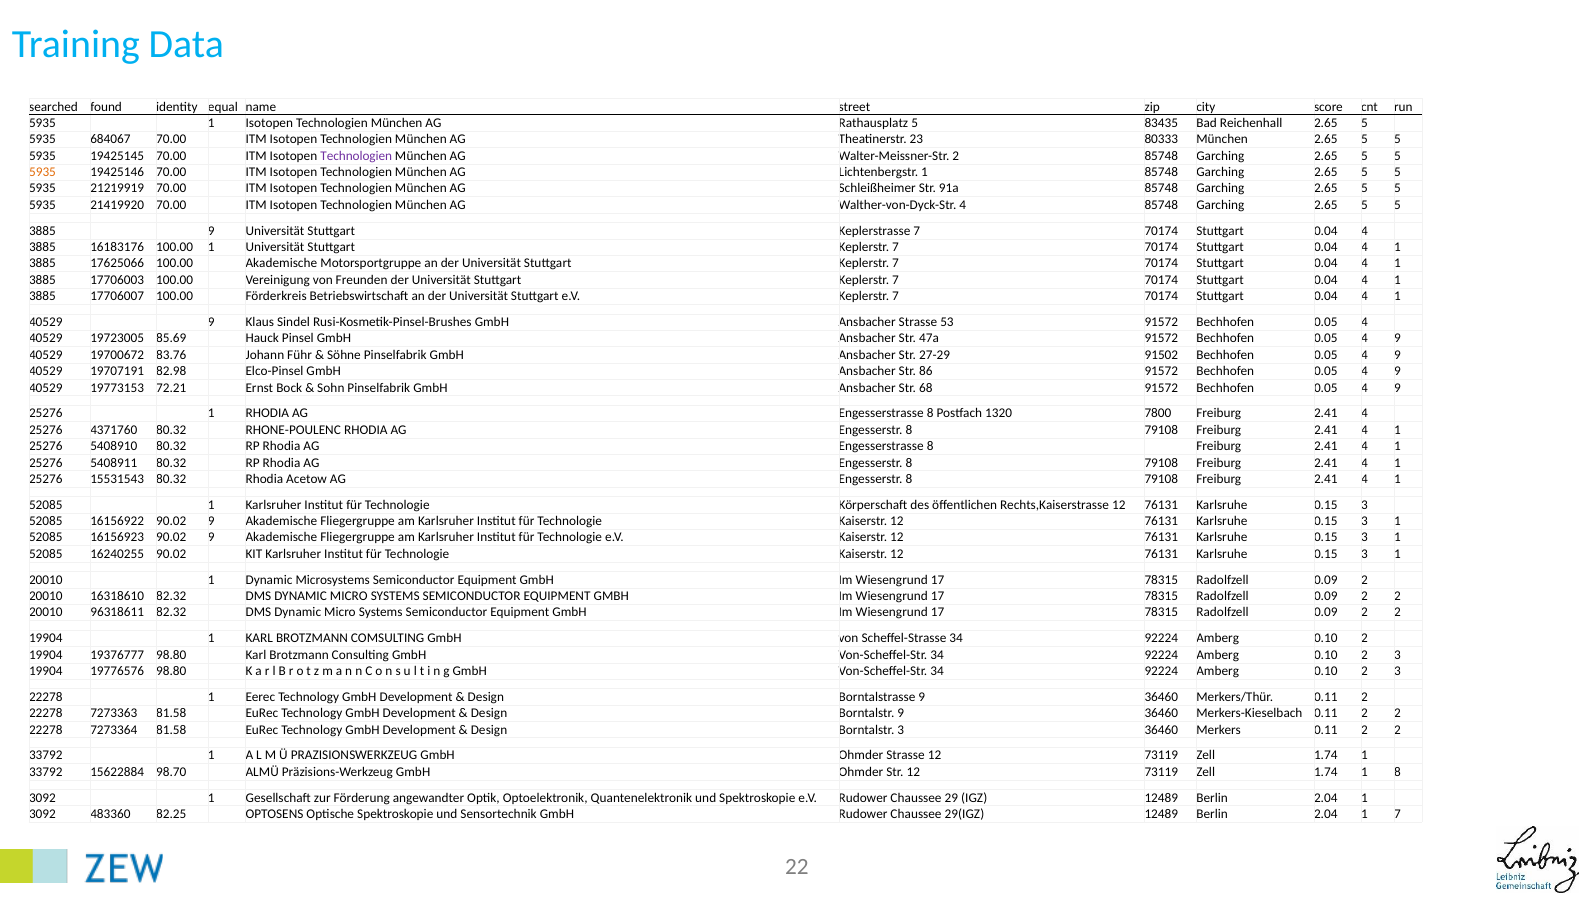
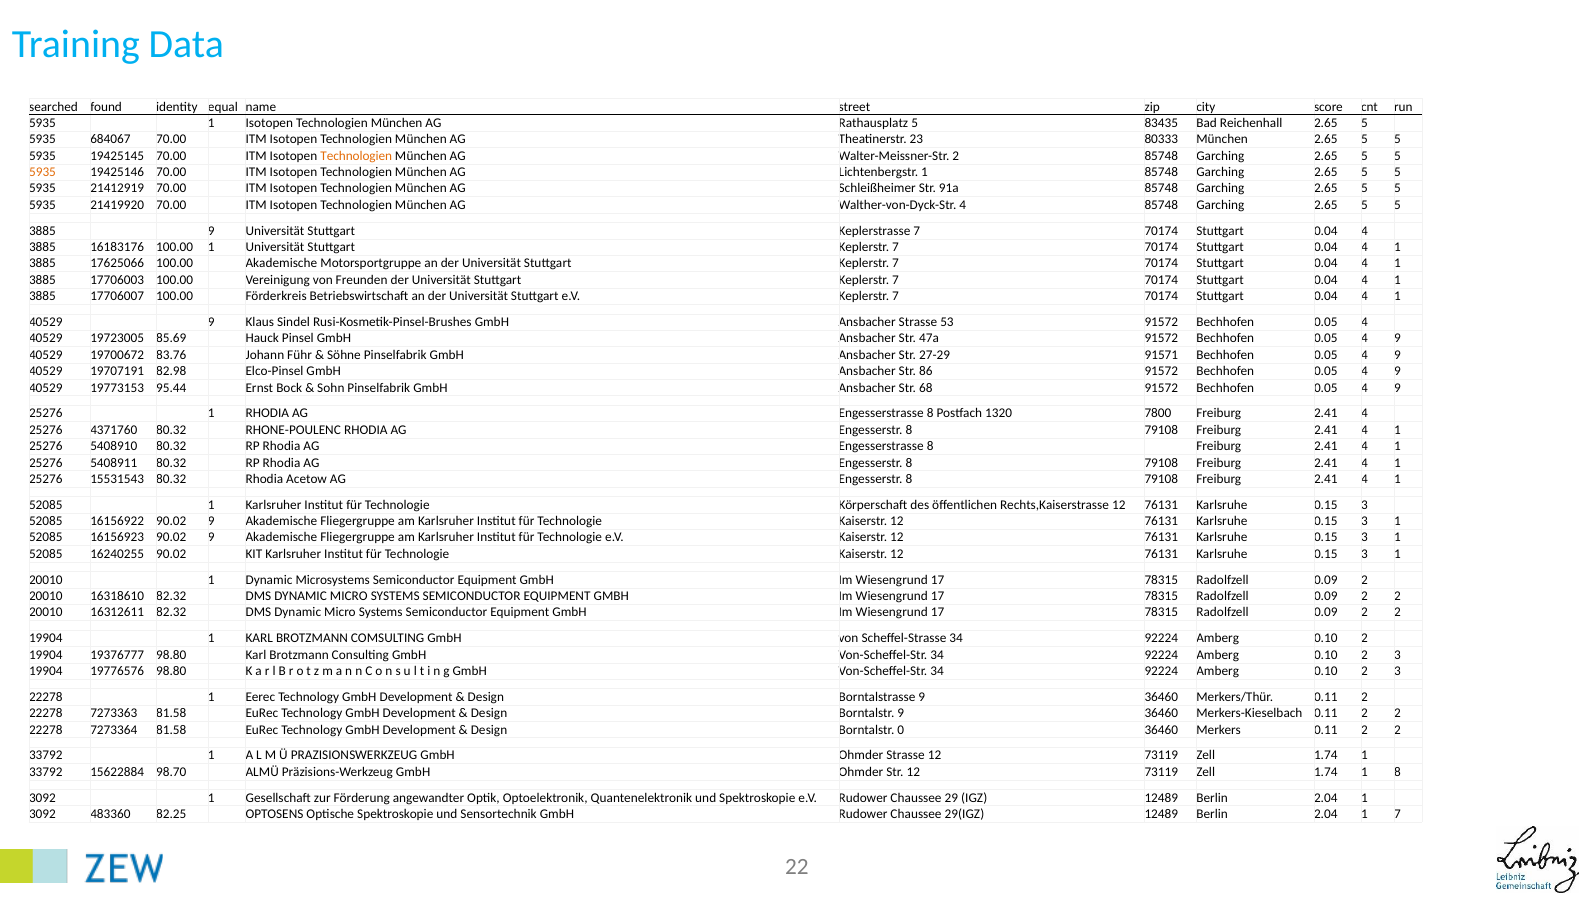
Technologien at (356, 156) colour: purple -> orange
21219919: 21219919 -> 21412919
91502: 91502 -> 91571
72.21: 72.21 -> 95.44
96318611: 96318611 -> 16312611
Borntalstr 3: 3 -> 0
